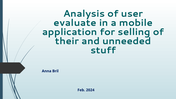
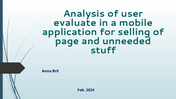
their: their -> page
